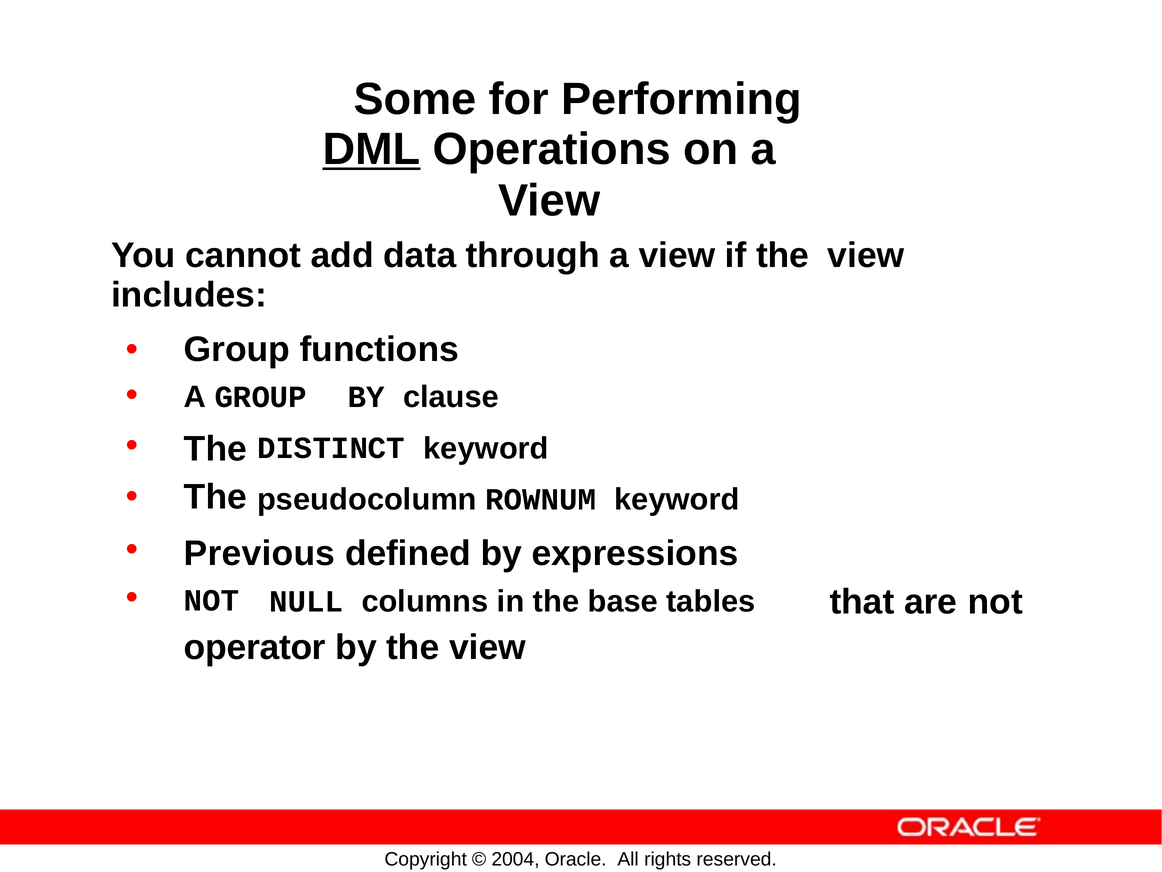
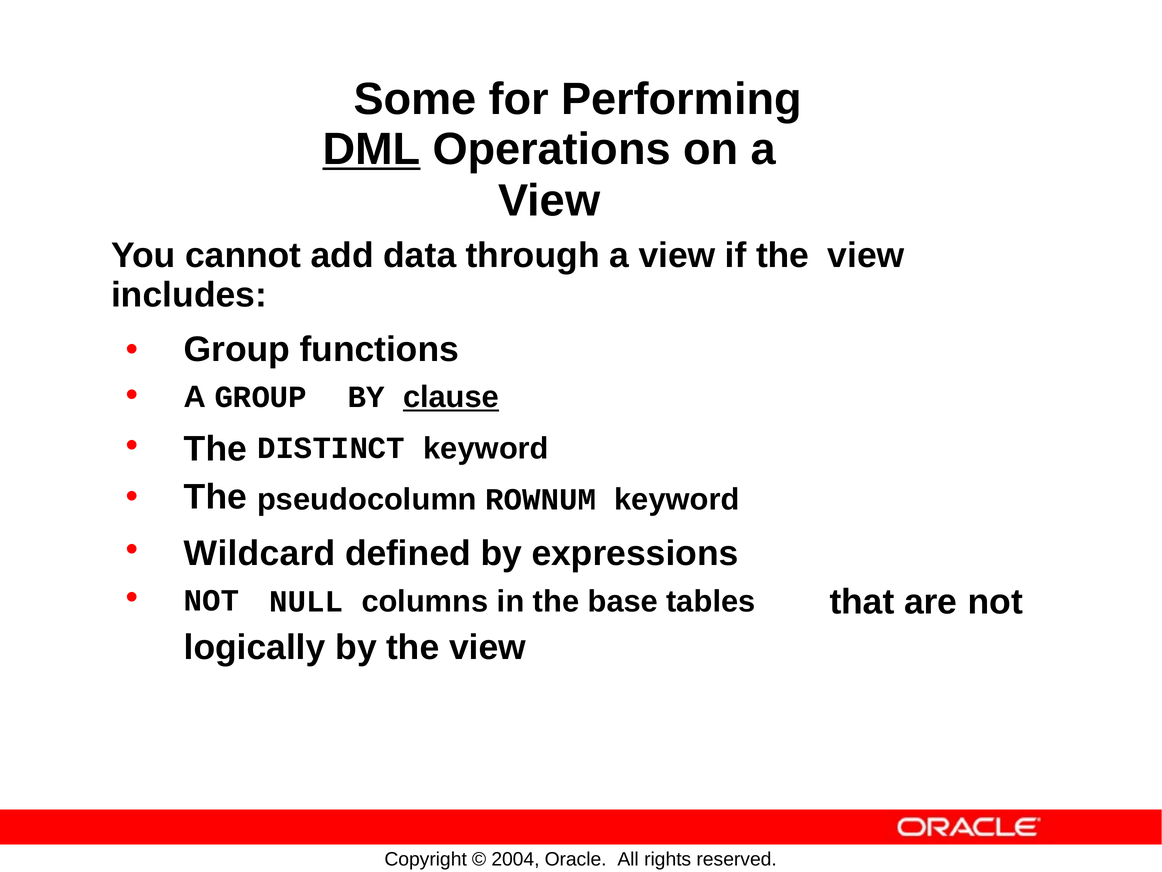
clause underline: none -> present
Previous: Previous -> Wildcard
operator: operator -> logically
